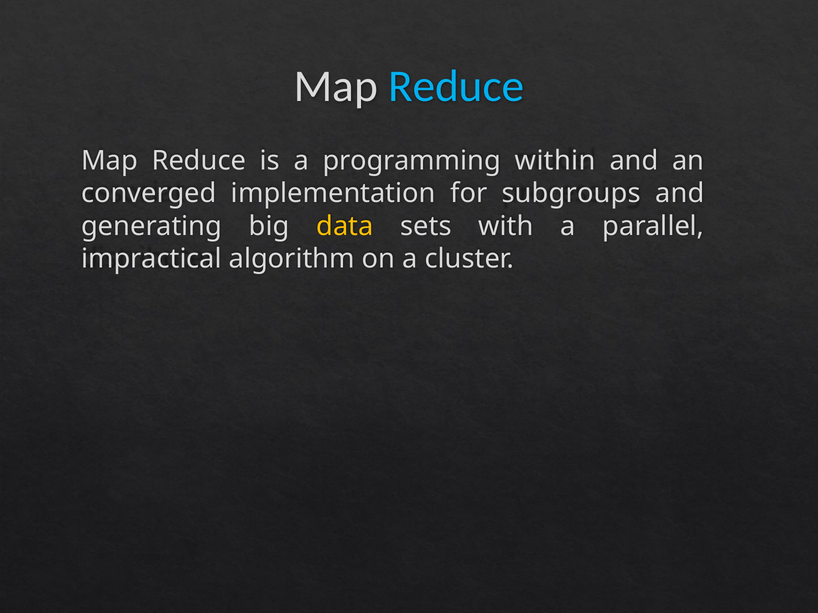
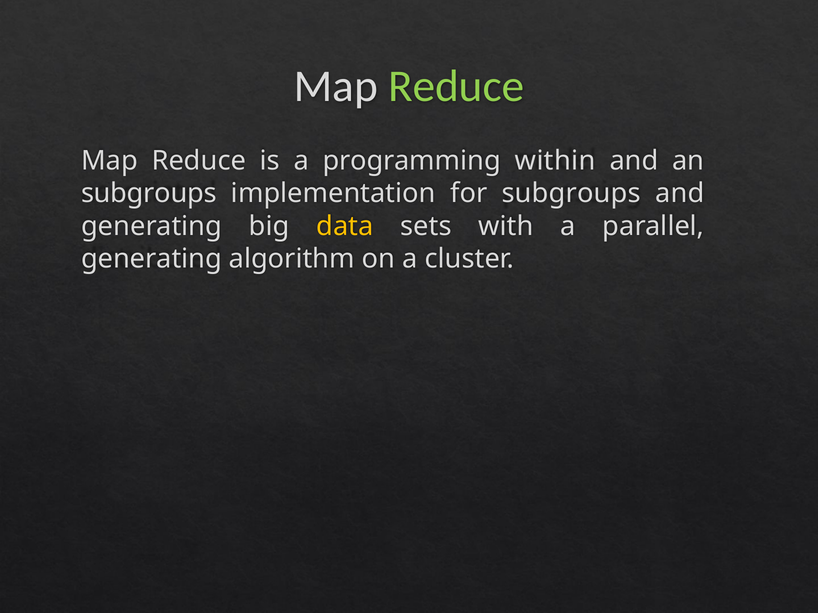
Reduce at (456, 86) colour: light blue -> light green
converged at (149, 194): converged -> subgroups
impractical at (151, 259): impractical -> generating
